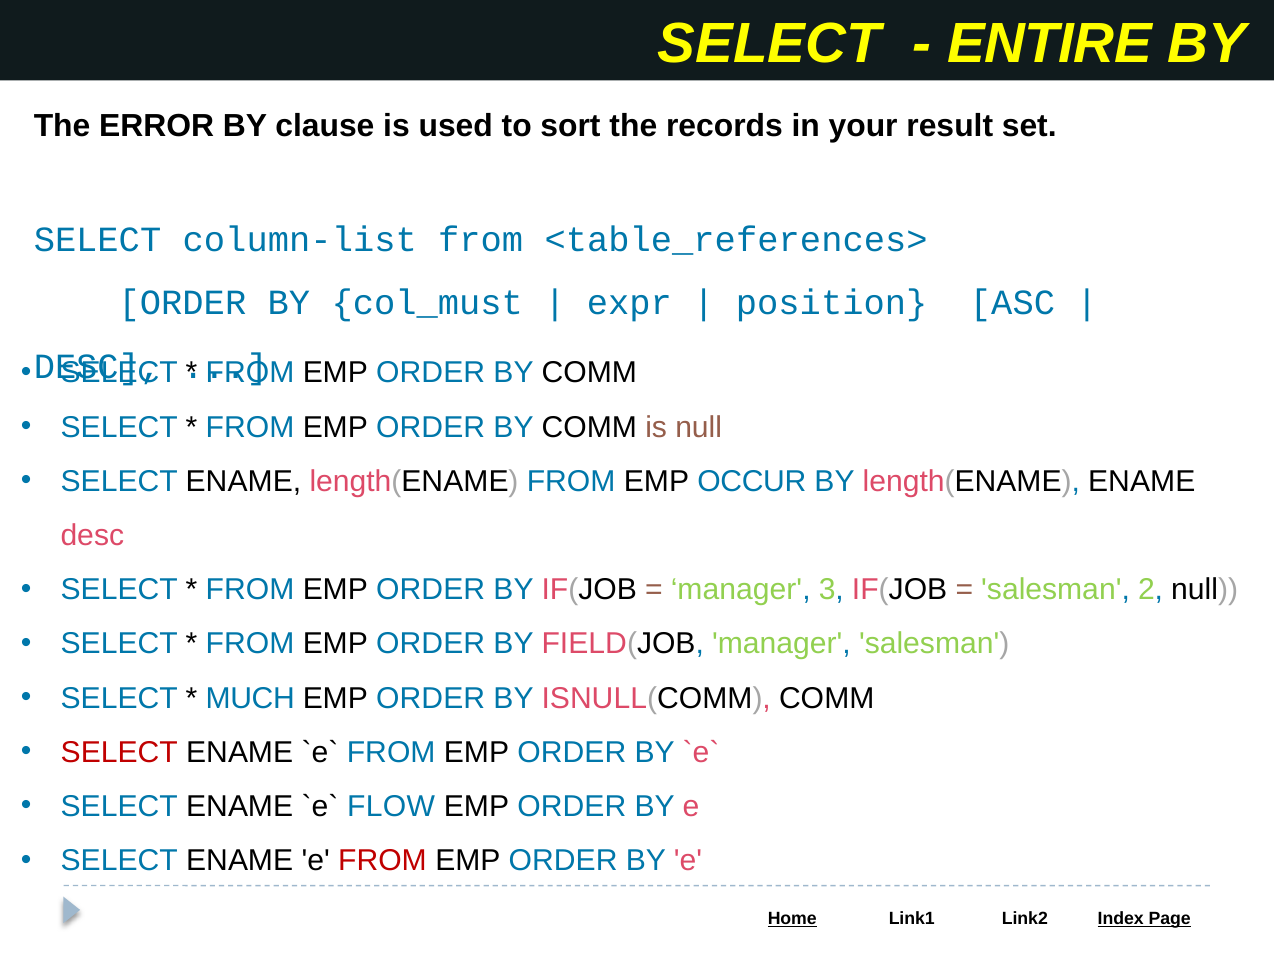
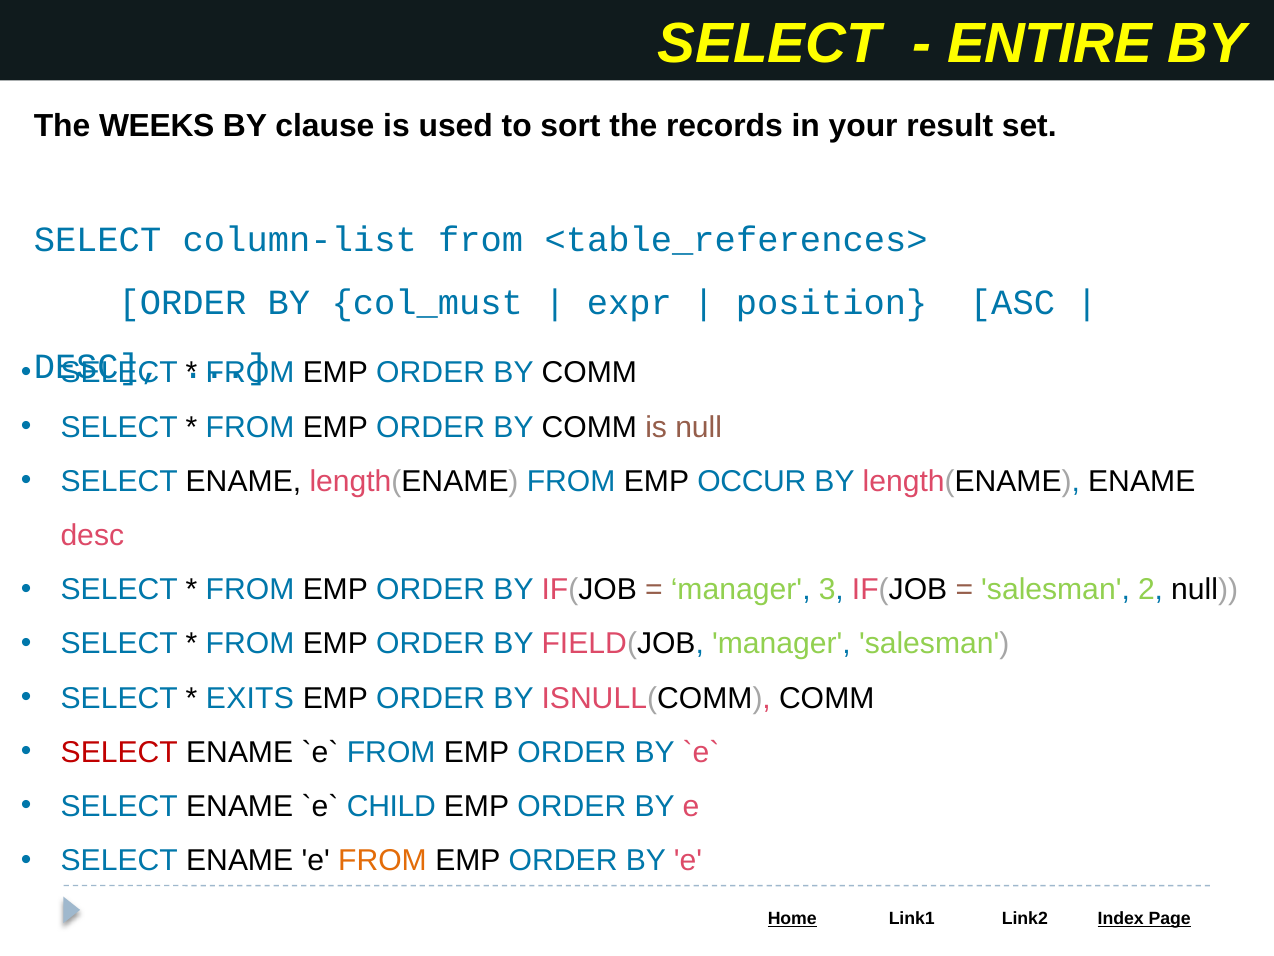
ERROR: ERROR -> WEEKS
MUCH: MUCH -> EXITS
FLOW: FLOW -> CHILD
FROM at (382, 860) colour: red -> orange
